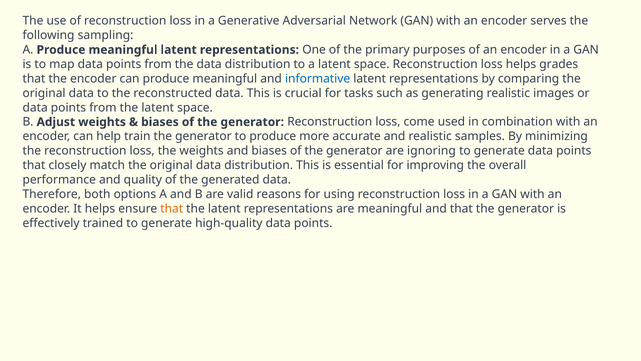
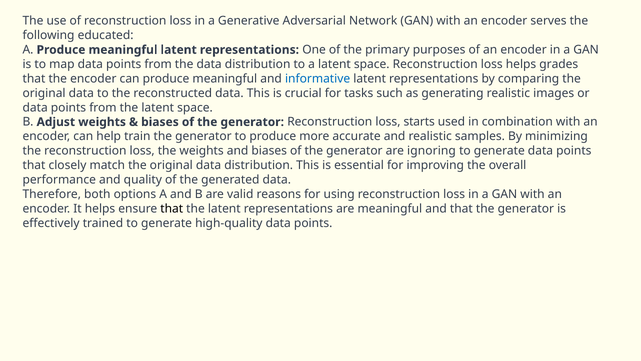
sampling: sampling -> educated
come: come -> starts
that at (172, 208) colour: orange -> black
